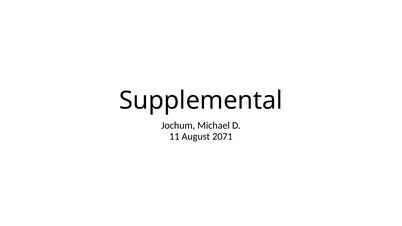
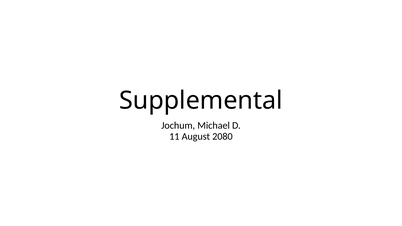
2071: 2071 -> 2080
